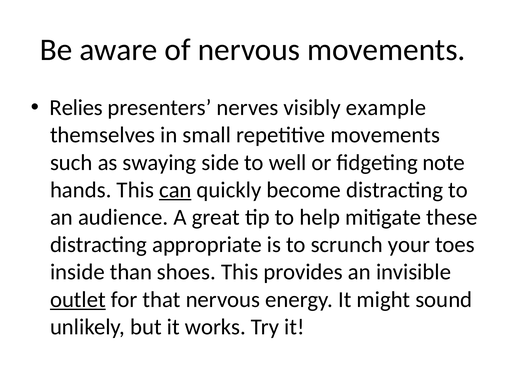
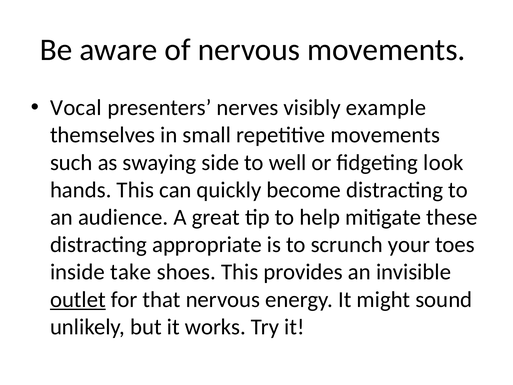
Relies: Relies -> Vocal
note: note -> look
can underline: present -> none
than: than -> take
